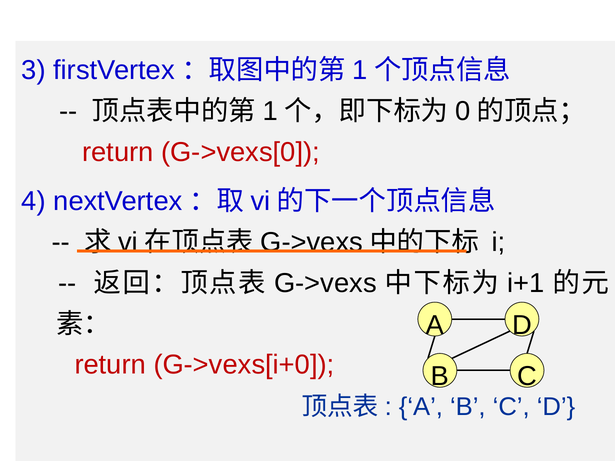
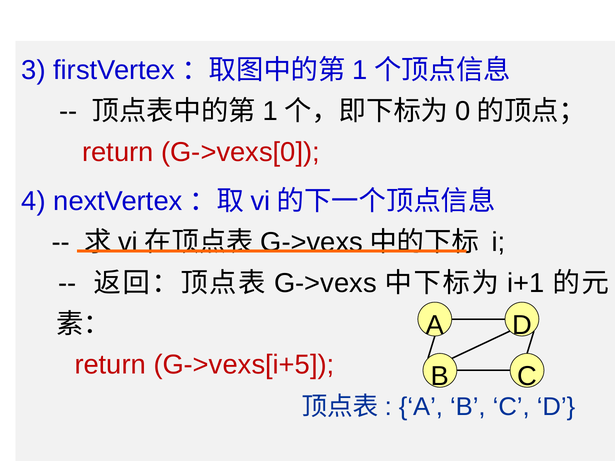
G->vexs[i+0: G->vexs[i+0 -> G->vexs[i+5
